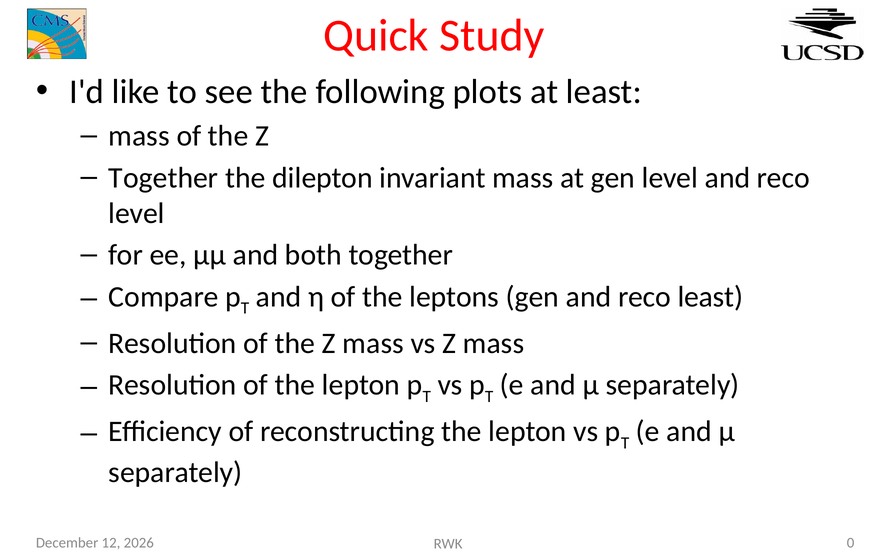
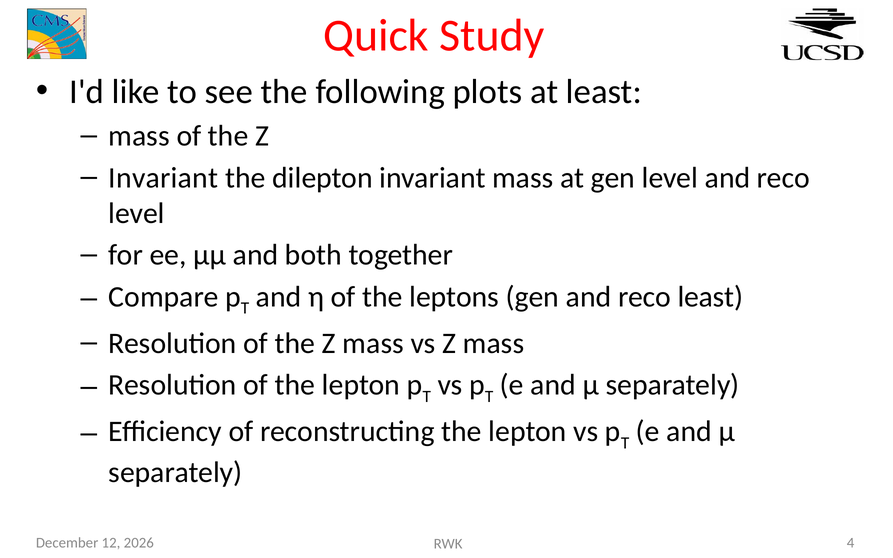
Together at (163, 178): Together -> Invariant
0: 0 -> 4
